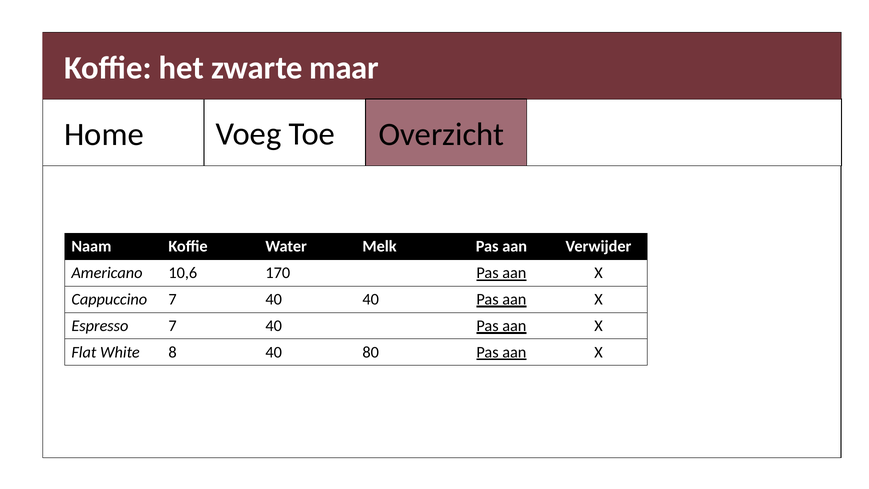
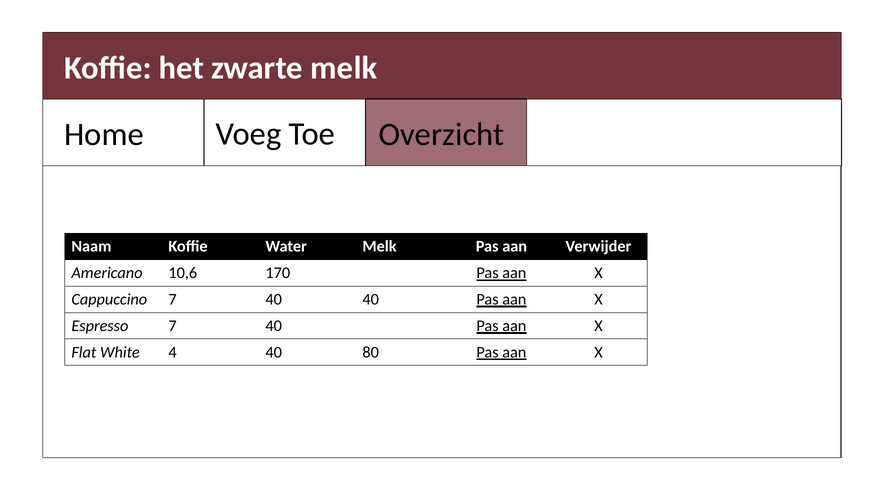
zwarte maar: maar -> melk
8: 8 -> 4
